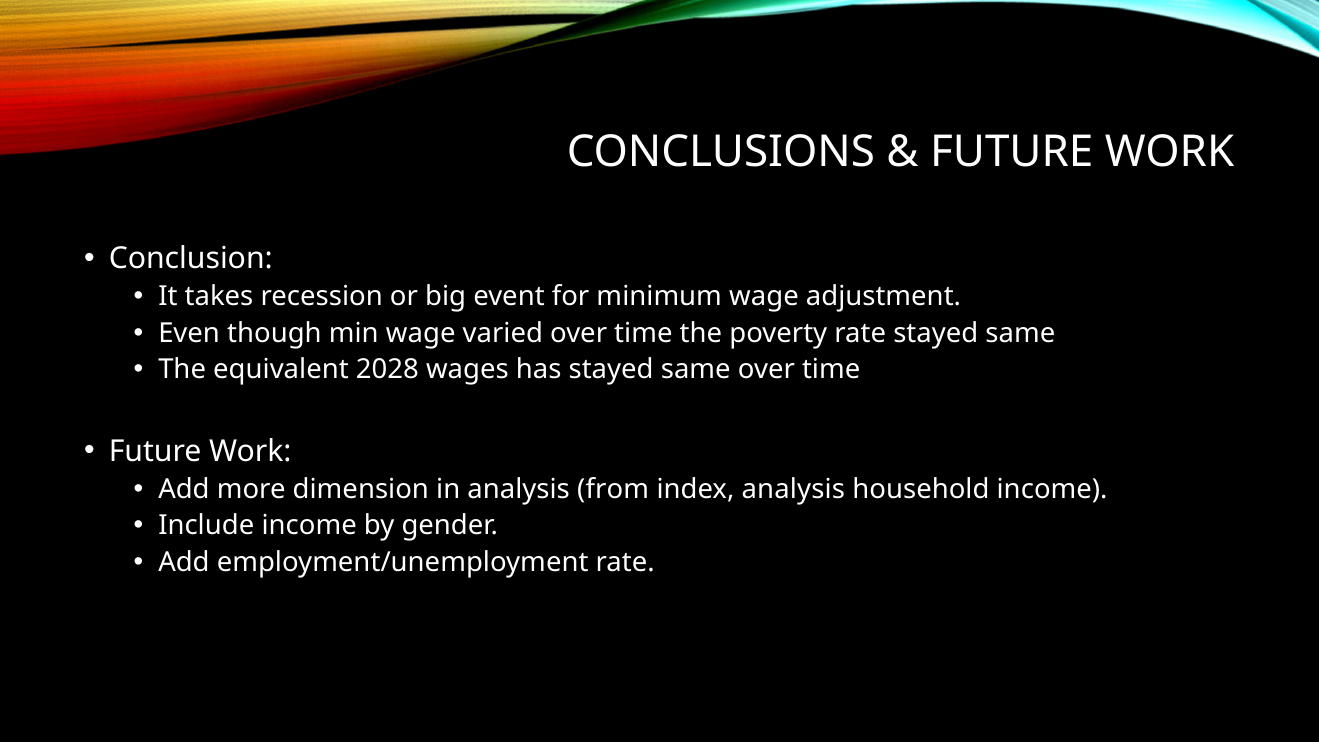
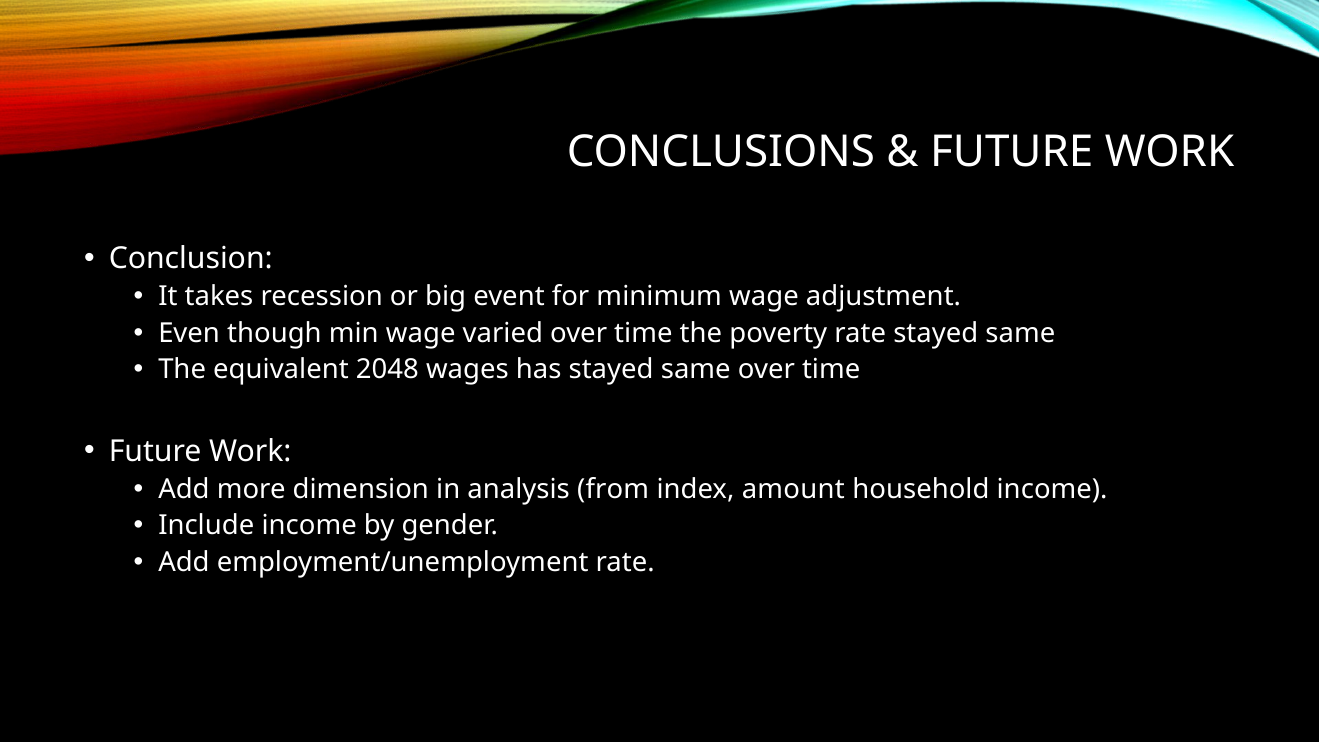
2028: 2028 -> 2048
index analysis: analysis -> amount
